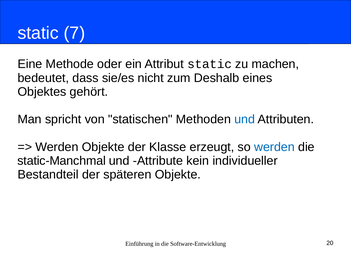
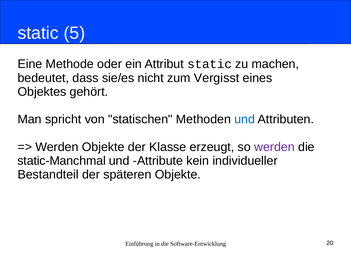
7: 7 -> 5
Deshalb: Deshalb -> Vergisst
werden at (274, 147) colour: blue -> purple
